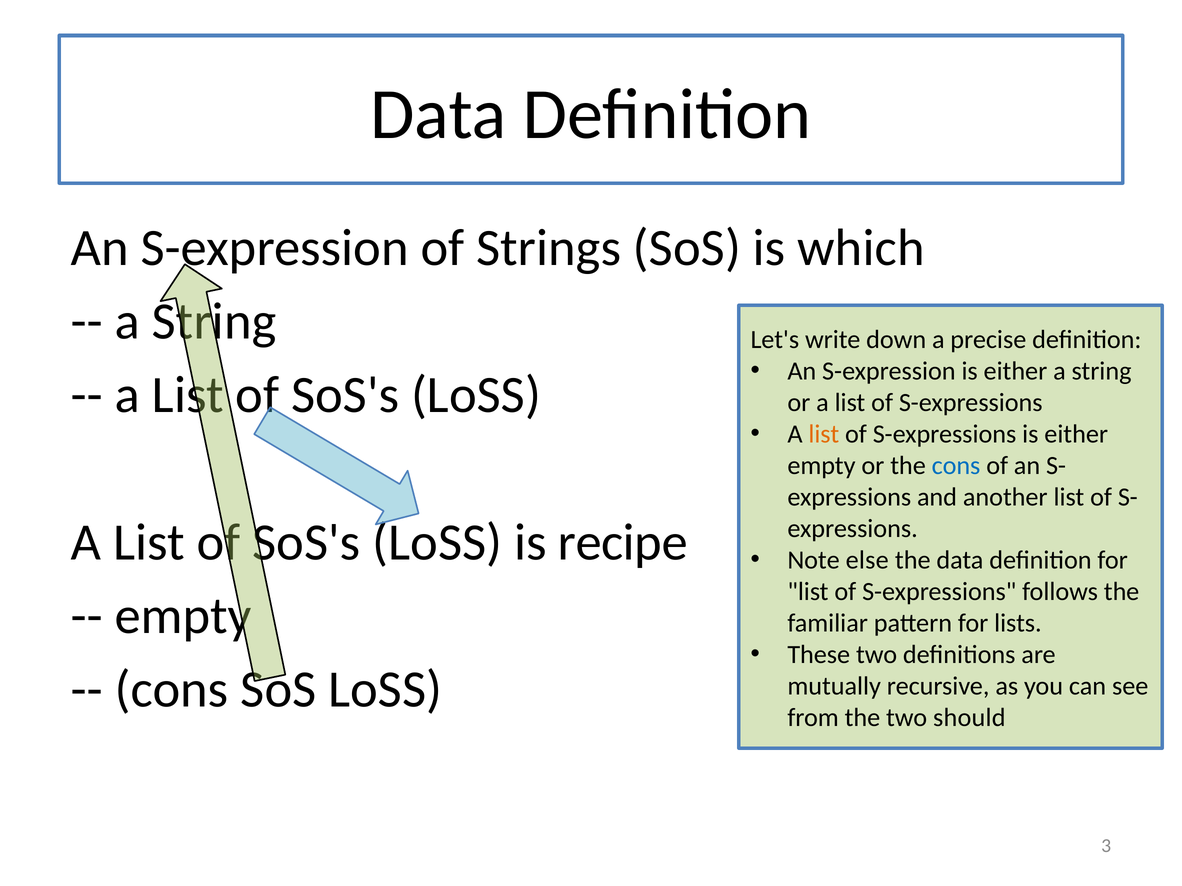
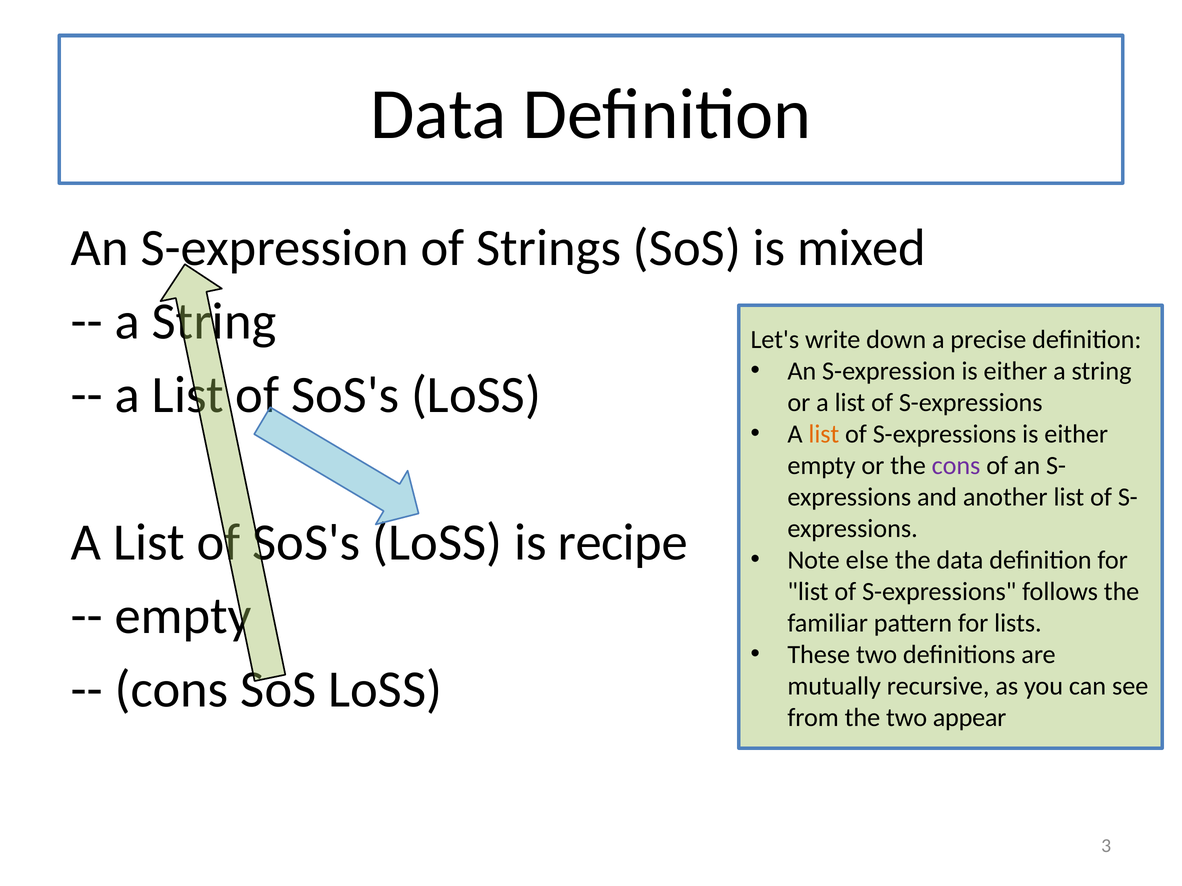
which: which -> mixed
cons at (956, 466) colour: blue -> purple
should: should -> appear
